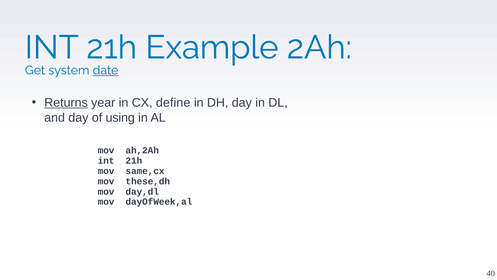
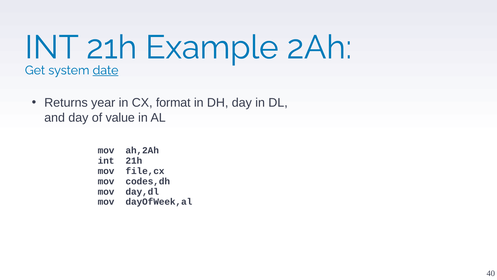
Returns underline: present -> none
define: define -> format
using: using -> value
same,cx: same,cx -> file,cx
these,dh: these,dh -> codes,dh
